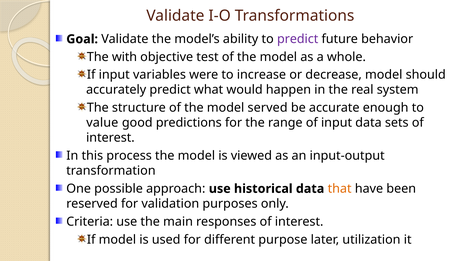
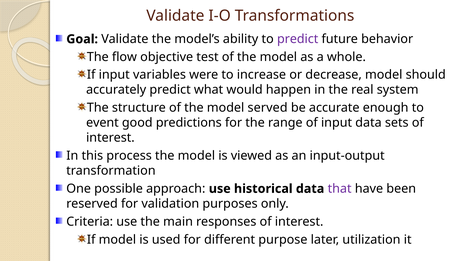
with: with -> flow
value: value -> event
that colour: orange -> purple
